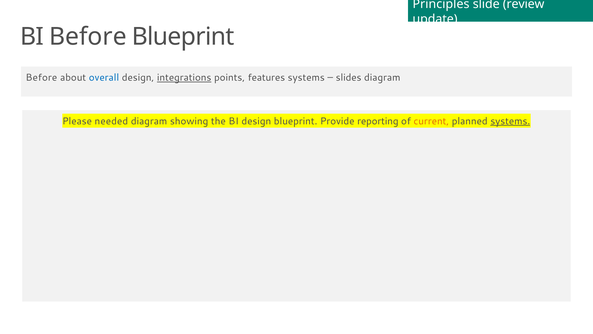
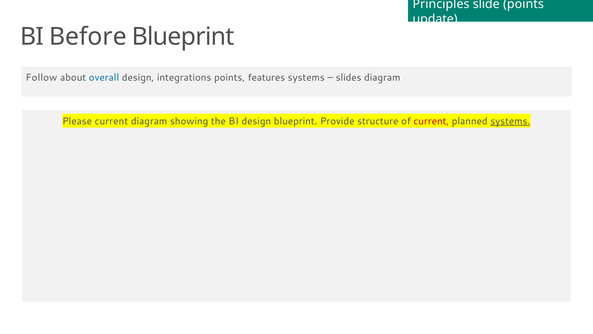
slide review: review -> points
Before at (41, 78): Before -> Follow
integrations underline: present -> none
Please needed: needed -> current
reporting: reporting -> structure
current at (431, 121) colour: orange -> red
